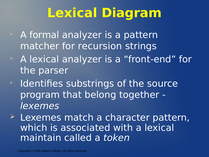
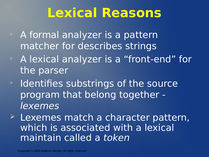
Diagram: Diagram -> Reasons
recursion: recursion -> describes
